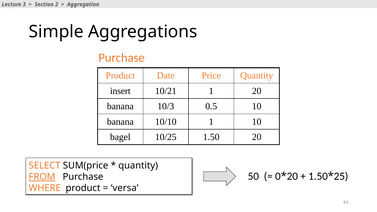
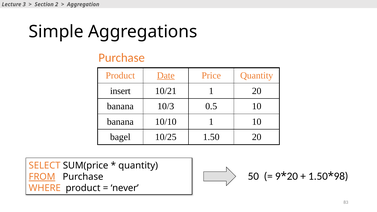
Date underline: none -> present
0: 0 -> 9
25: 25 -> 98
versa: versa -> never
